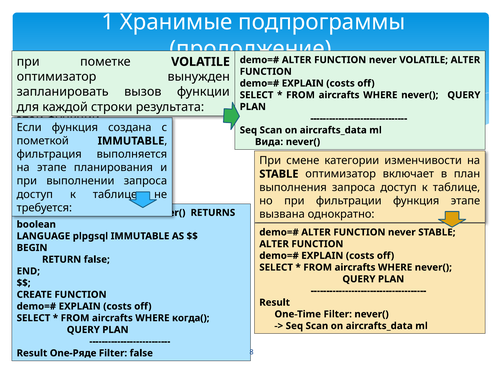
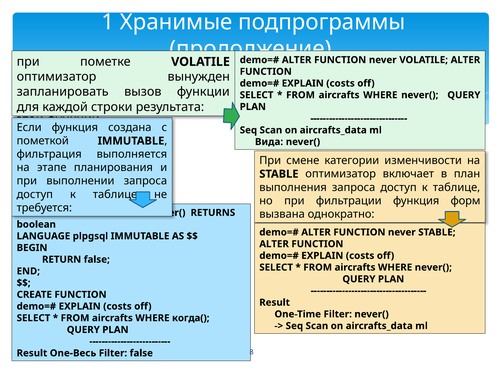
функция этапе: этапе -> форм
One-Ряде: One-Ряде -> One-Весь
